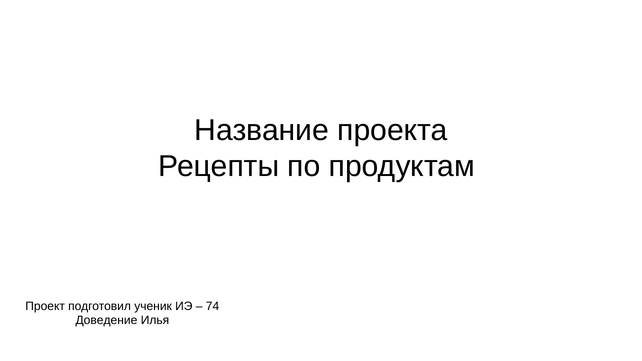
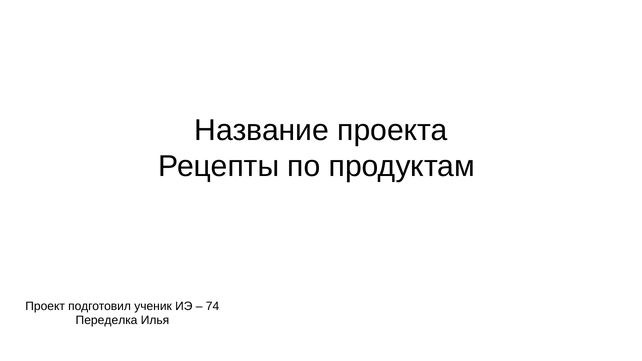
Доведение: Доведение -> Переделка
